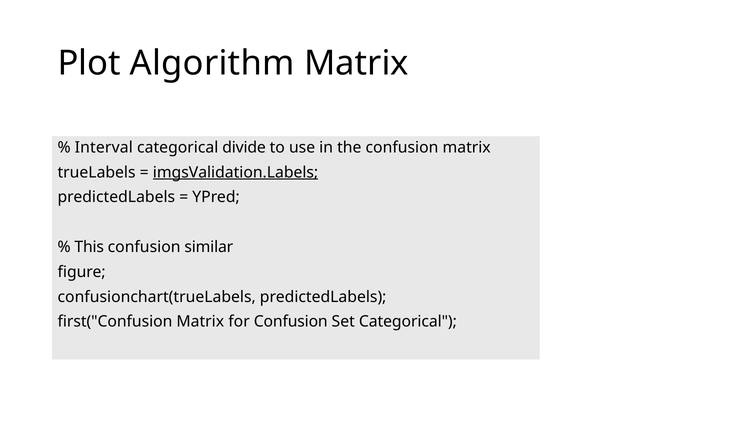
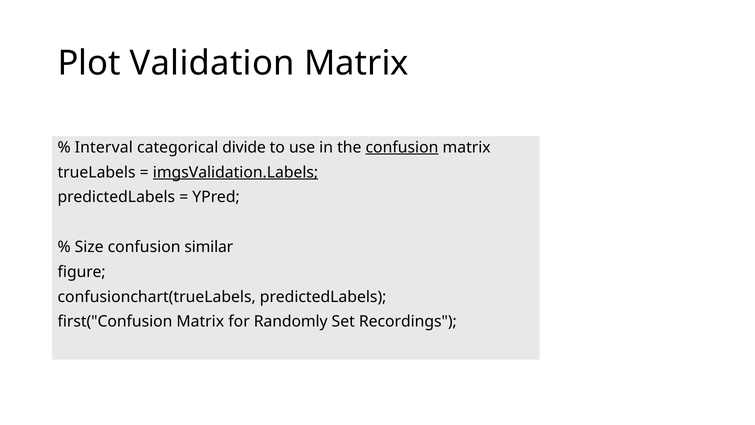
Algorithm: Algorithm -> Validation
confusion at (402, 147) underline: none -> present
This: This -> Size
for Confusion: Confusion -> Randomly
Set Categorical: Categorical -> Recordings
